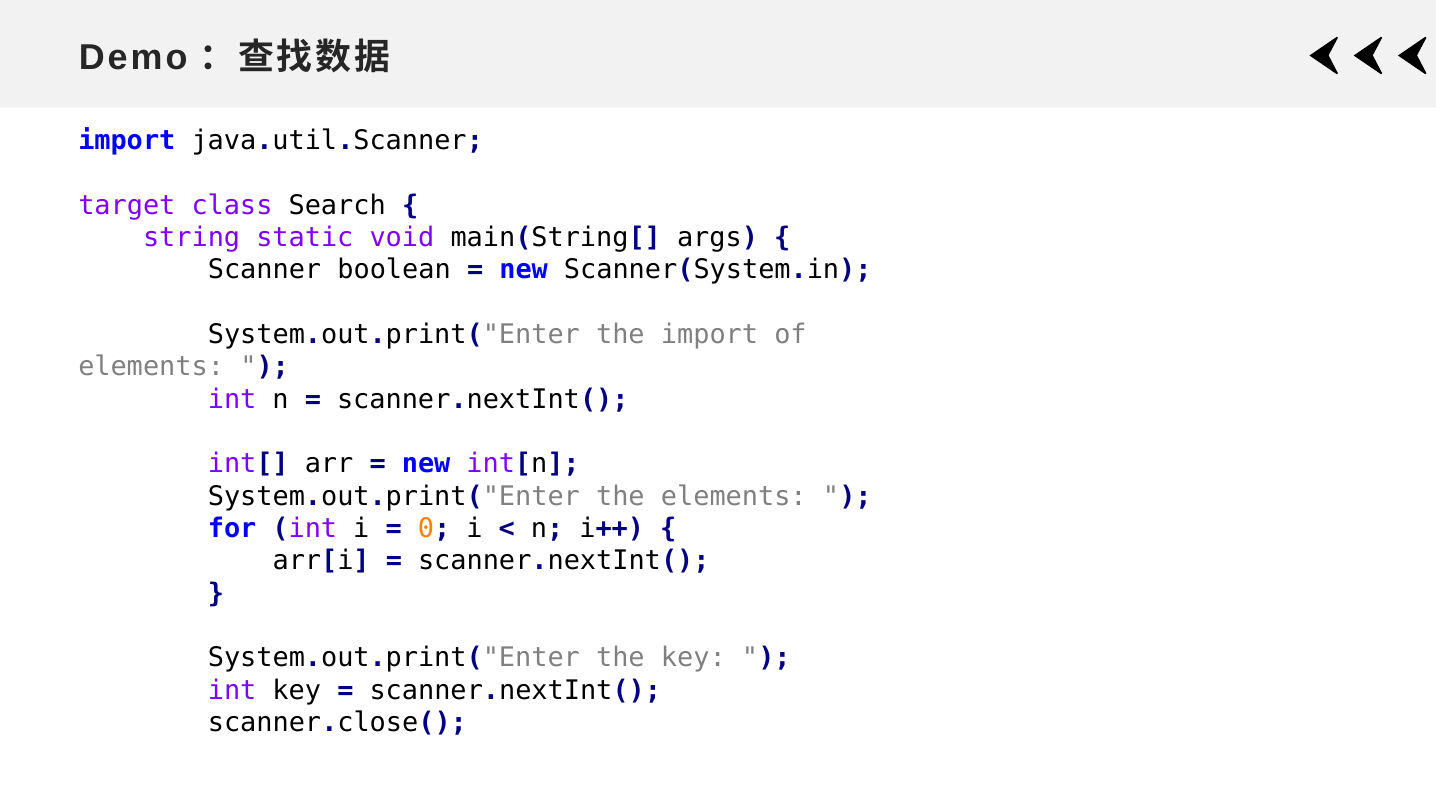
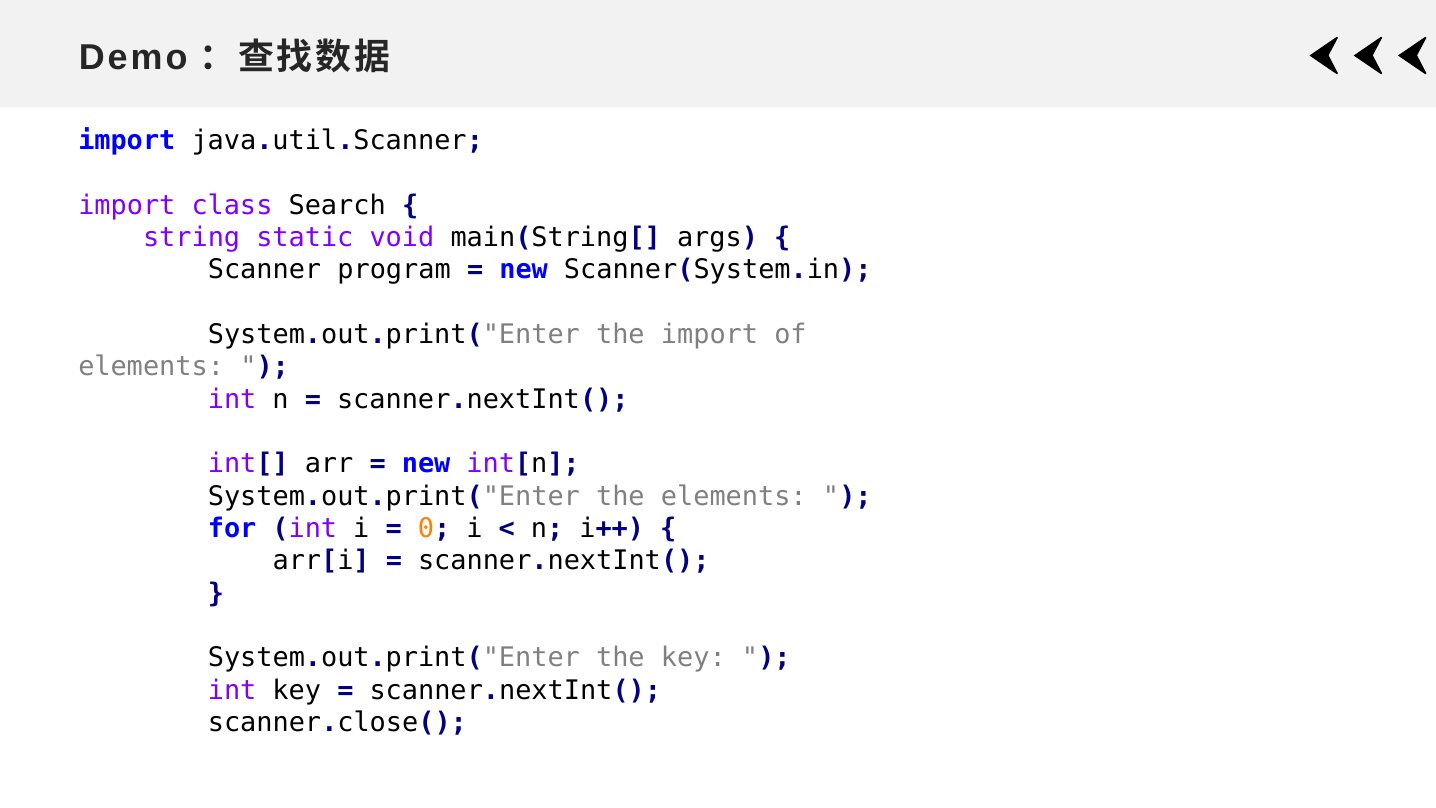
target at (127, 205): target -> import
boolean: boolean -> program
